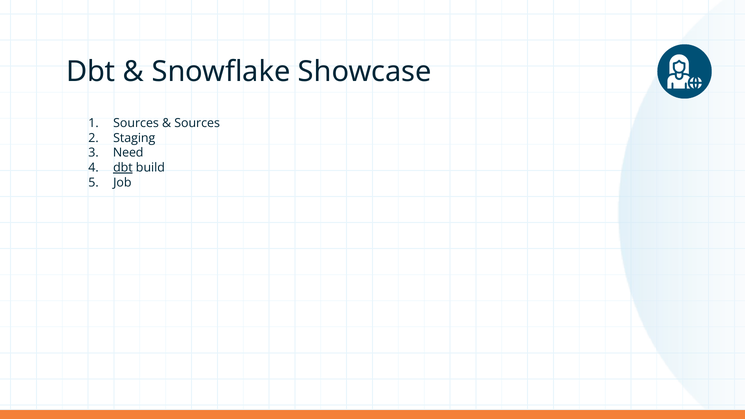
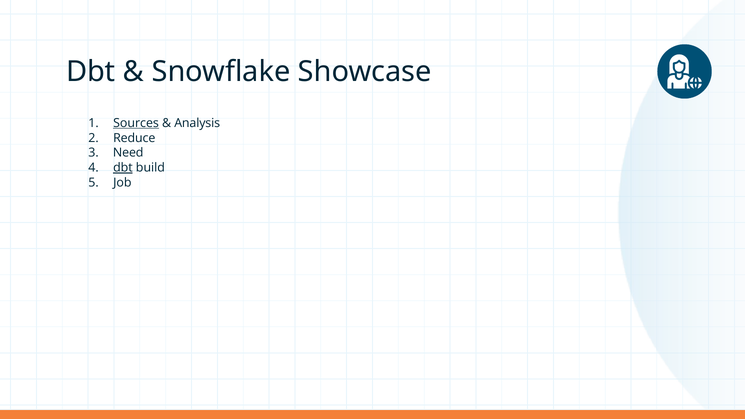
Sources at (136, 123) underline: none -> present
Sources at (197, 123): Sources -> Analysis
Staging: Staging -> Reduce
